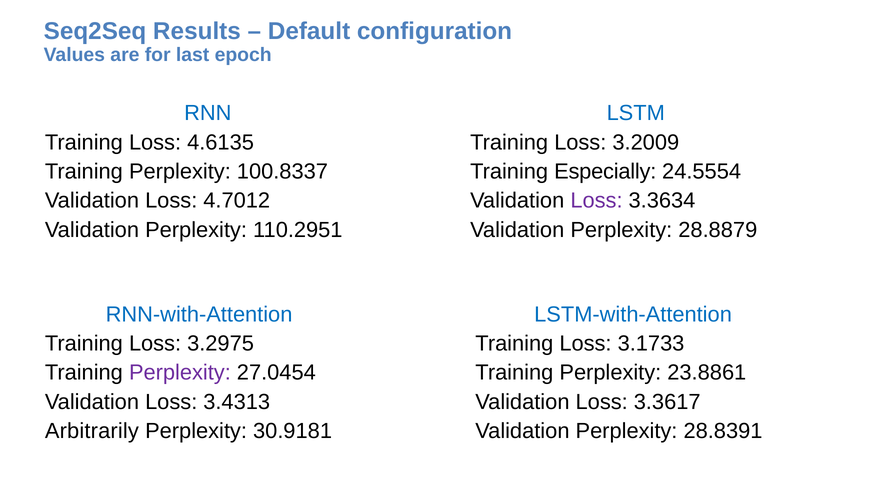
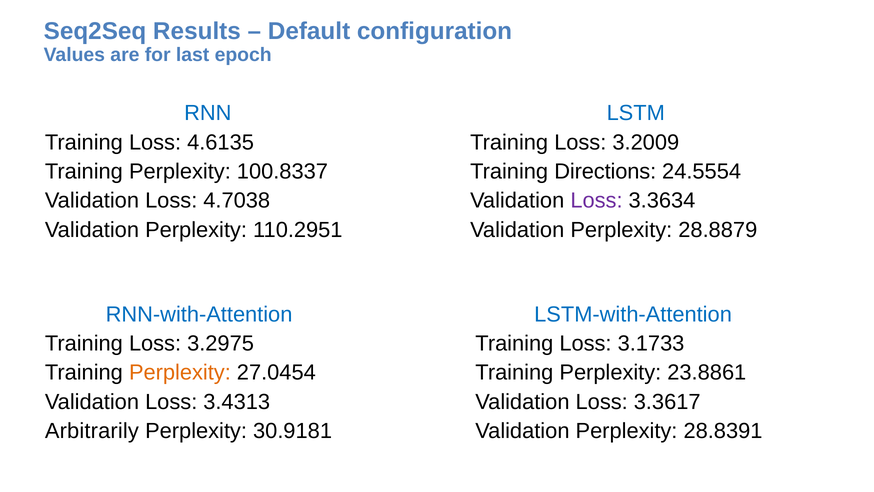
Especially: Especially -> Directions
4.7012: 4.7012 -> 4.7038
Perplexity at (180, 372) colour: purple -> orange
